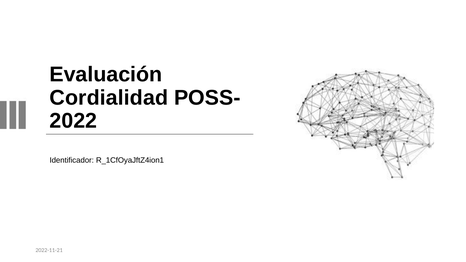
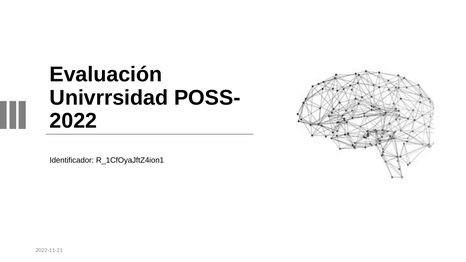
Cordialidad: Cordialidad -> Univrrsidad
